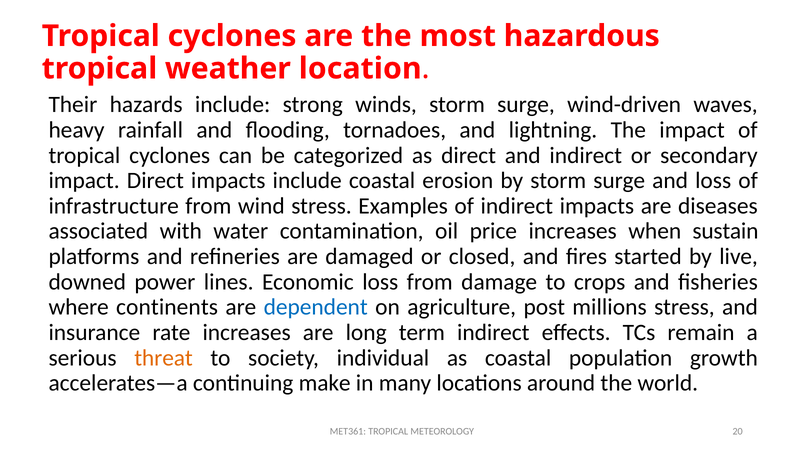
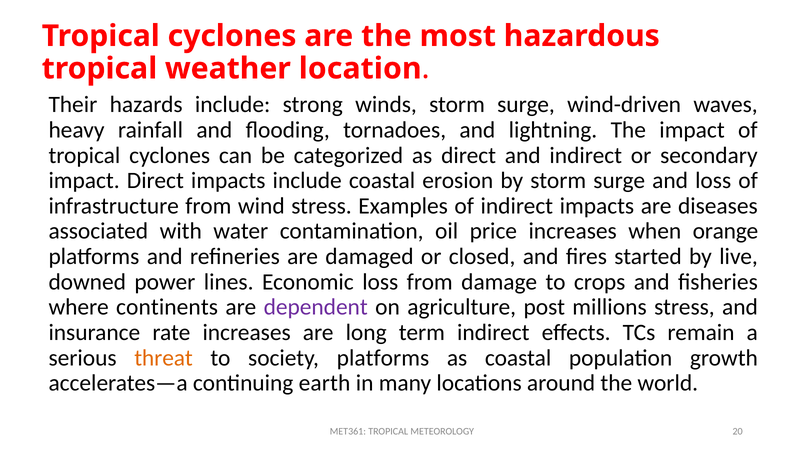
sustain: sustain -> orange
dependent colour: blue -> purple
society individual: individual -> platforms
make: make -> earth
